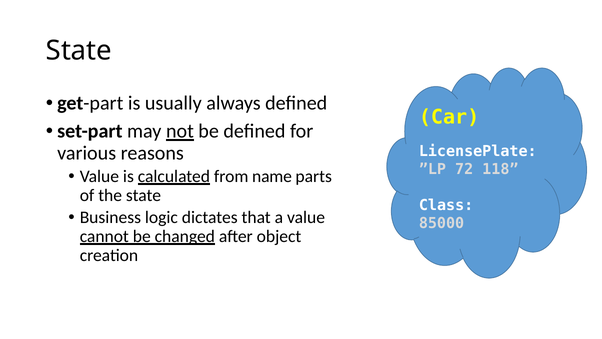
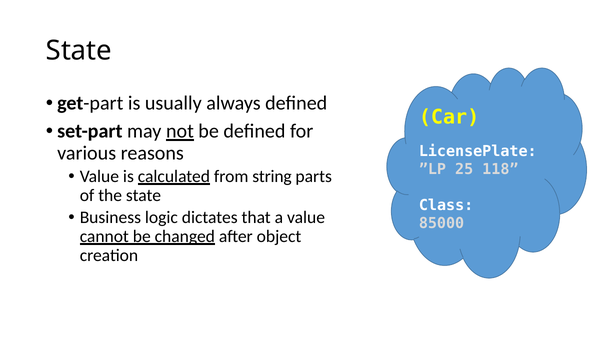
72: 72 -> 25
name: name -> string
